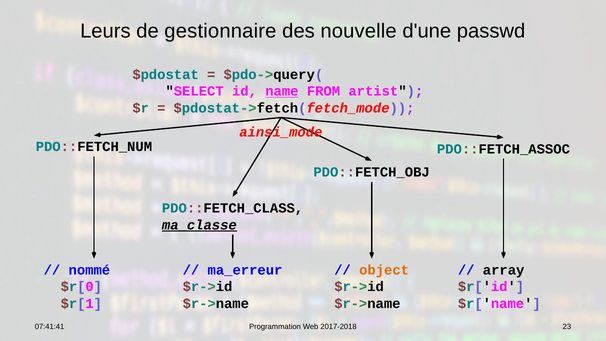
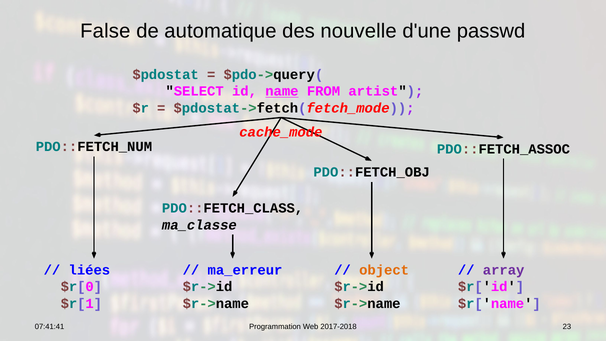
Leurs: Leurs -> False
gestionnaire: gestionnaire -> automatique
ainsi_mode: ainsi_mode -> cache_mode
ma_classe underline: present -> none
nommé: nommé -> liées
array colour: black -> purple
